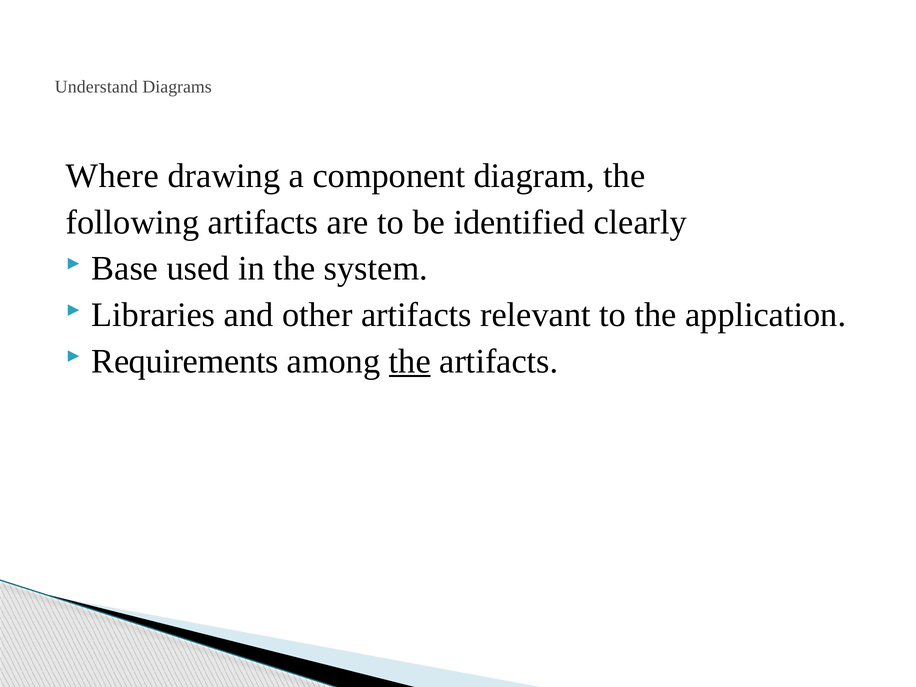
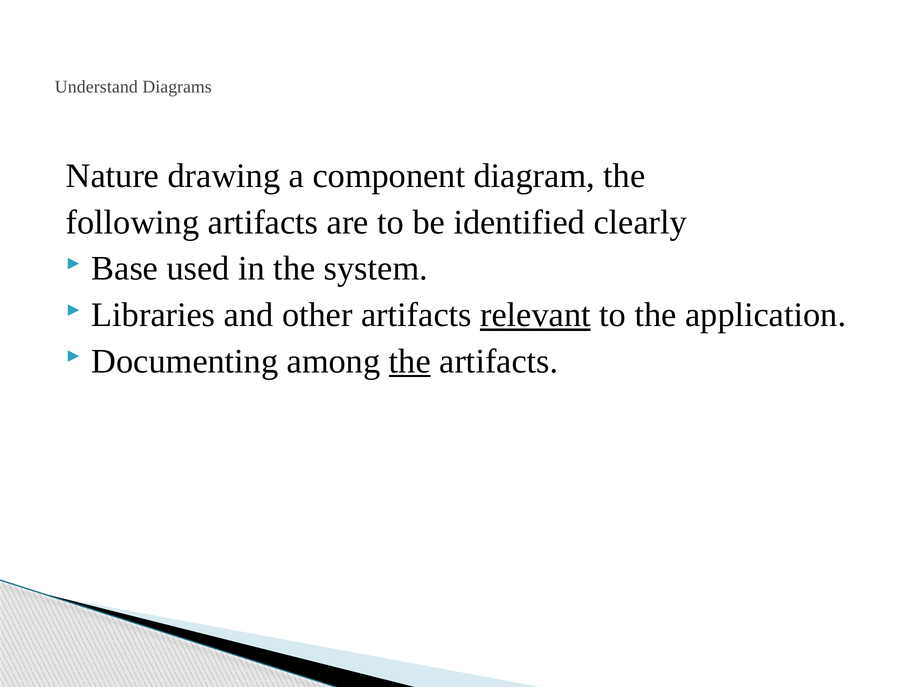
Where: Where -> Nature
relevant underline: none -> present
Requirements: Requirements -> Documenting
